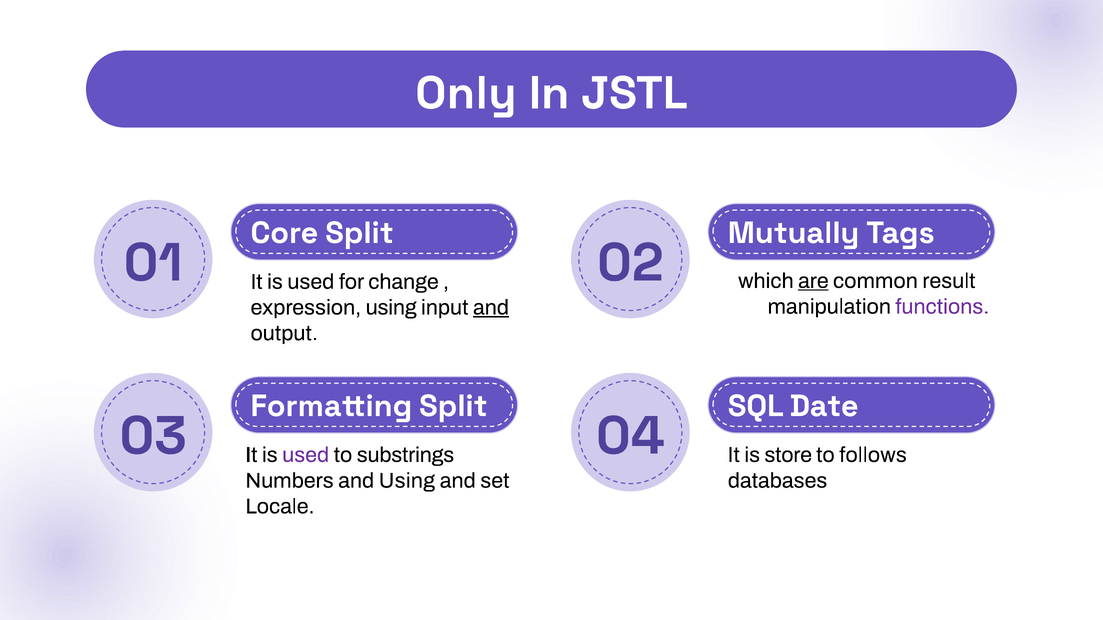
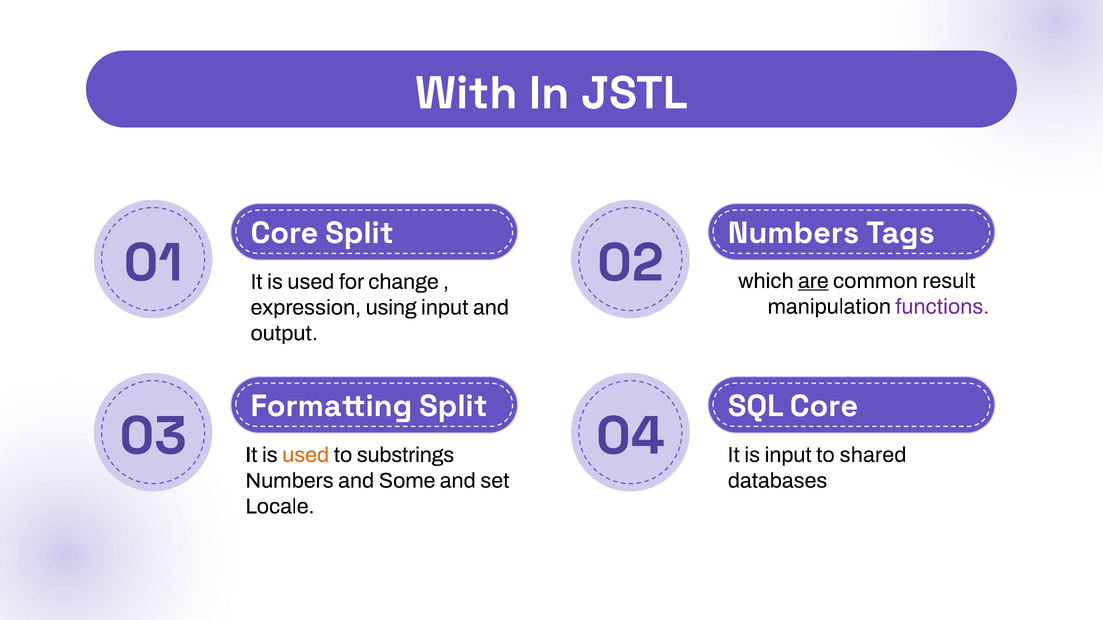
Only: Only -> With
Mutually at (794, 233): Mutually -> Numbers
and at (491, 308) underline: present -> none
SQL Date: Date -> Core
used at (306, 455) colour: purple -> orange
is store: store -> input
follows: follows -> shared
and Using: Using -> Some
